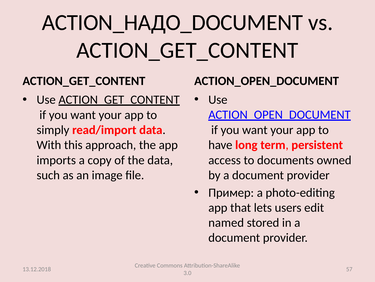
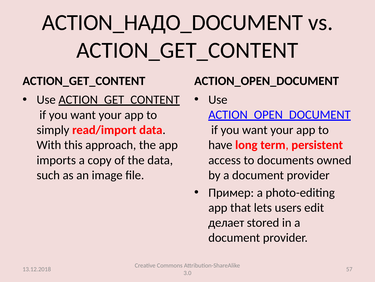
named: named -> делает
